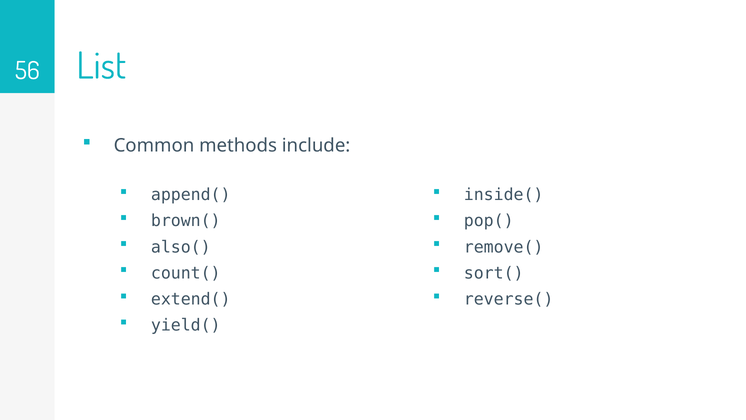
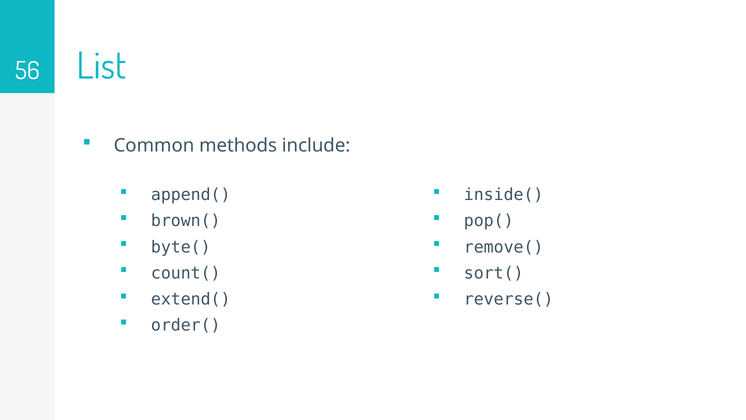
also(: also( -> byte(
yield(: yield( -> order(
